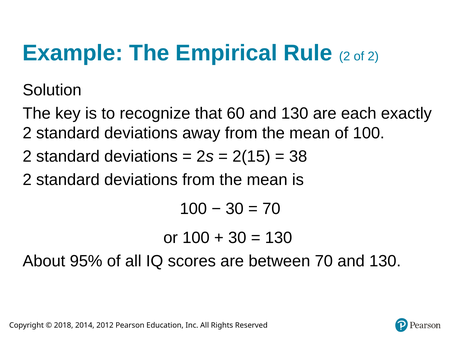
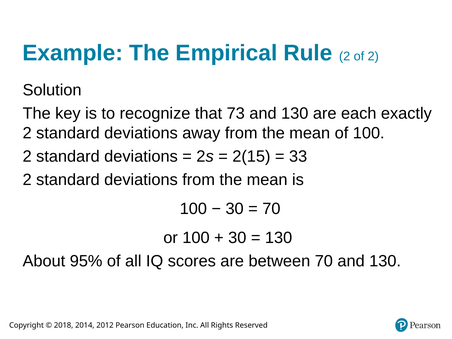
60: 60 -> 73
38: 38 -> 33
